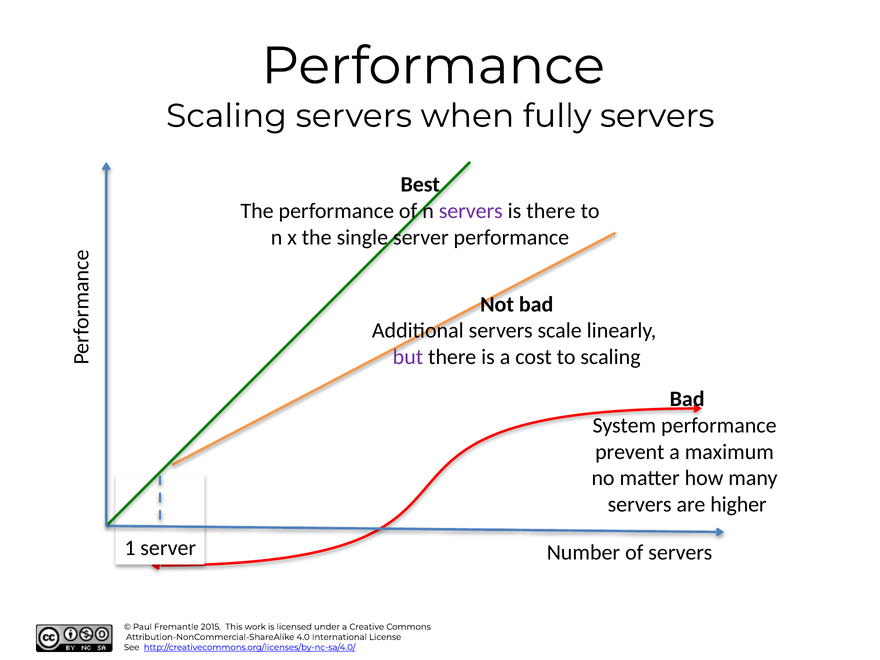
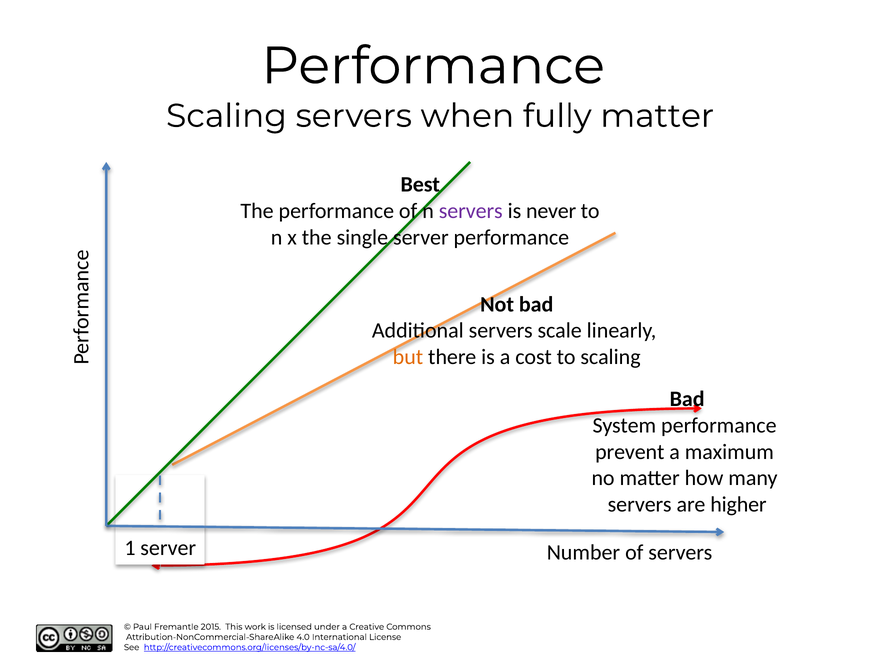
fully servers: servers -> matter
is there: there -> never
but colour: purple -> orange
